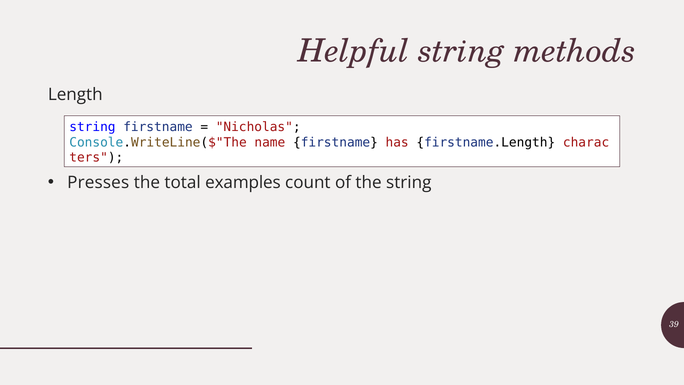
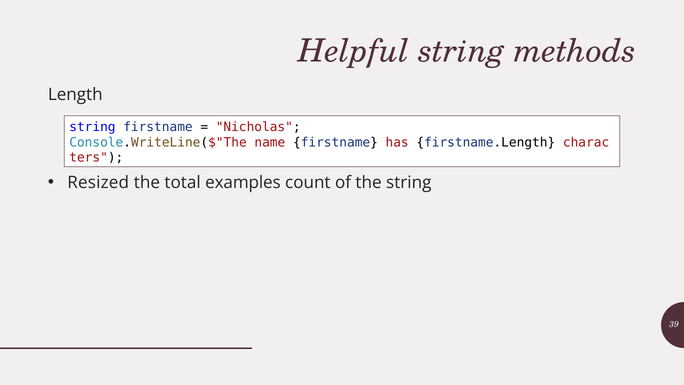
Presses: Presses -> Resized
